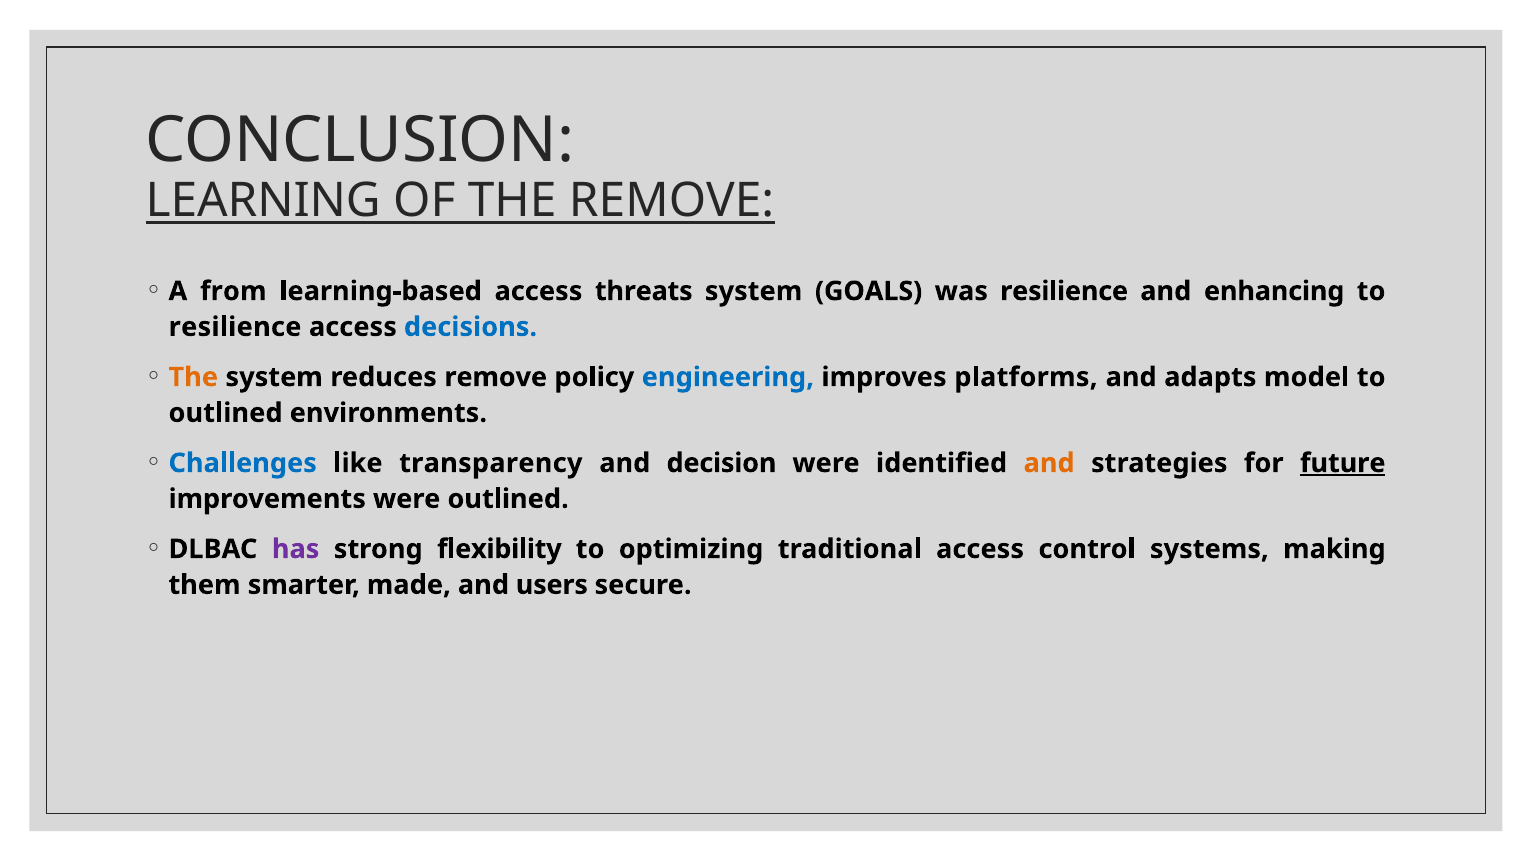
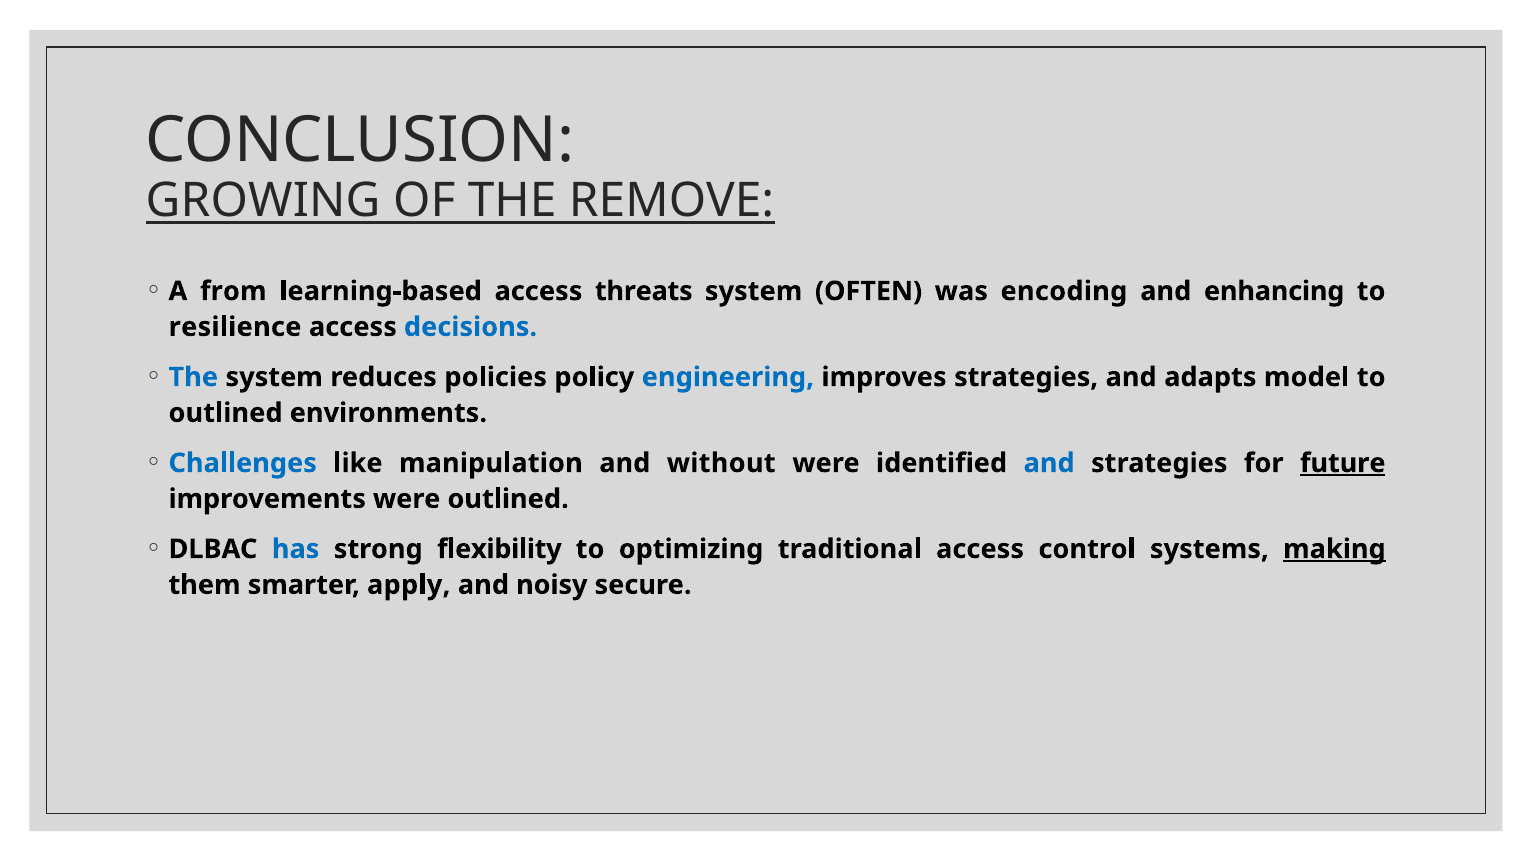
LEARNING: LEARNING -> GROWING
GOALS: GOALS -> OFTEN
was resilience: resilience -> encoding
The at (193, 377) colour: orange -> blue
reduces remove: remove -> policies
improves platforms: platforms -> strategies
transparency: transparency -> manipulation
decision: decision -> without
and at (1049, 464) colour: orange -> blue
has colour: purple -> blue
making underline: none -> present
made: made -> apply
users: users -> noisy
